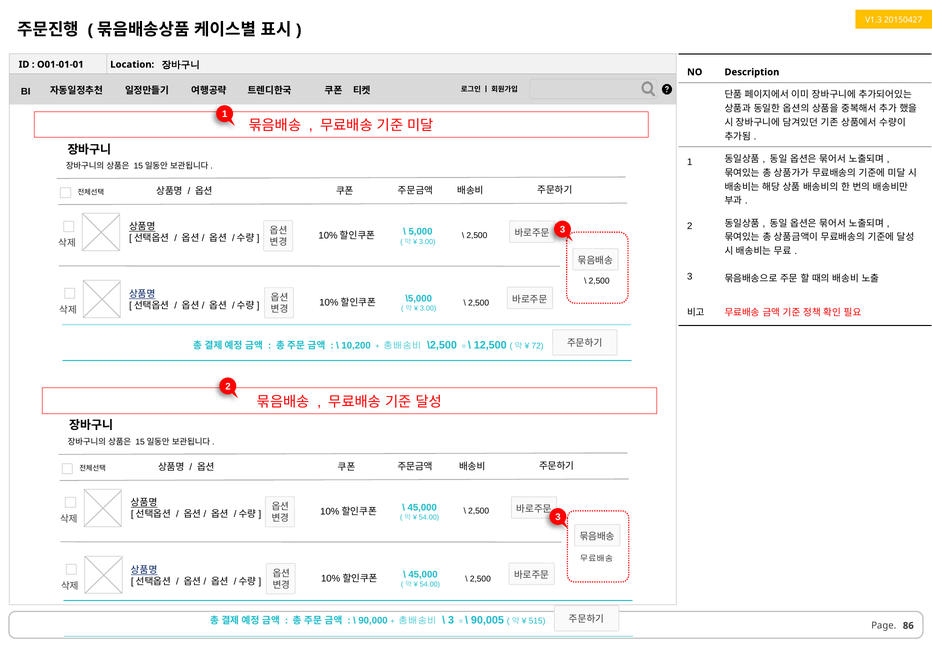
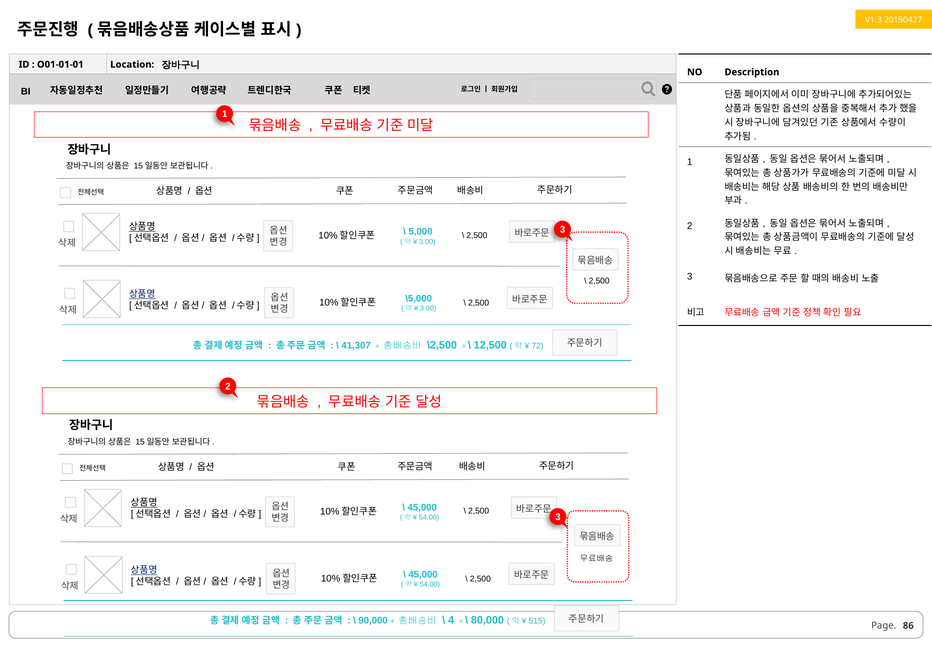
10,200: 10,200 -> 41,307
3 at (451, 620): 3 -> 4
90,005: 90,005 -> 80,000
